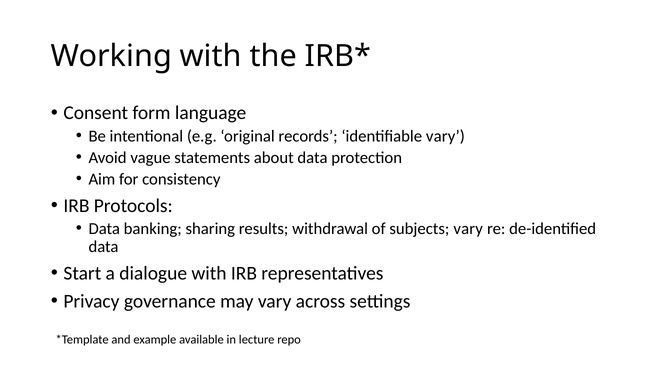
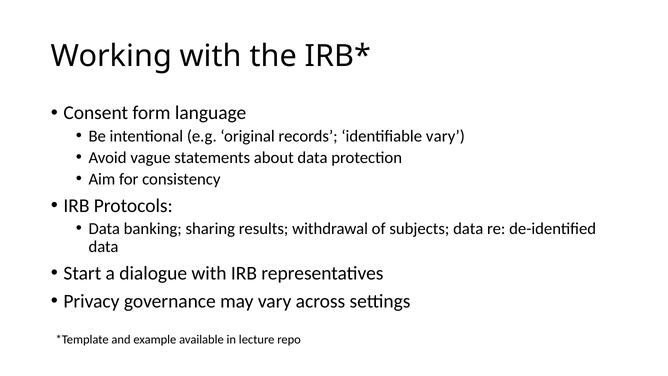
subjects vary: vary -> data
